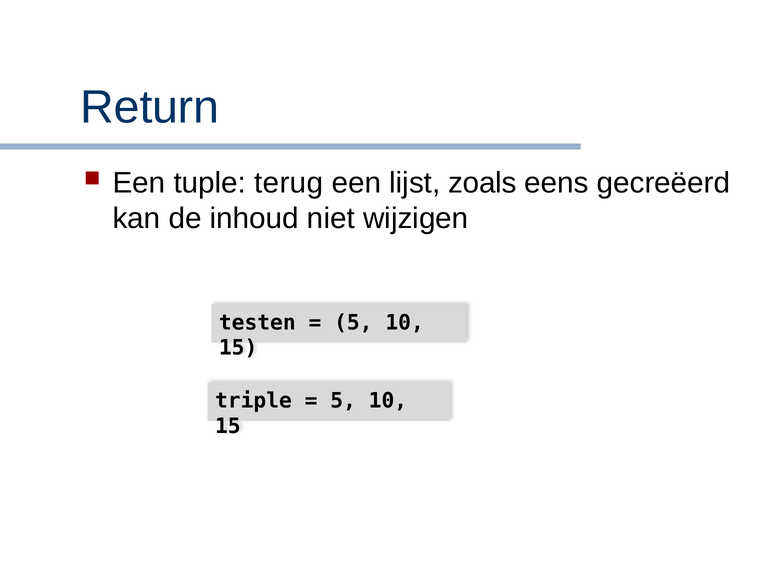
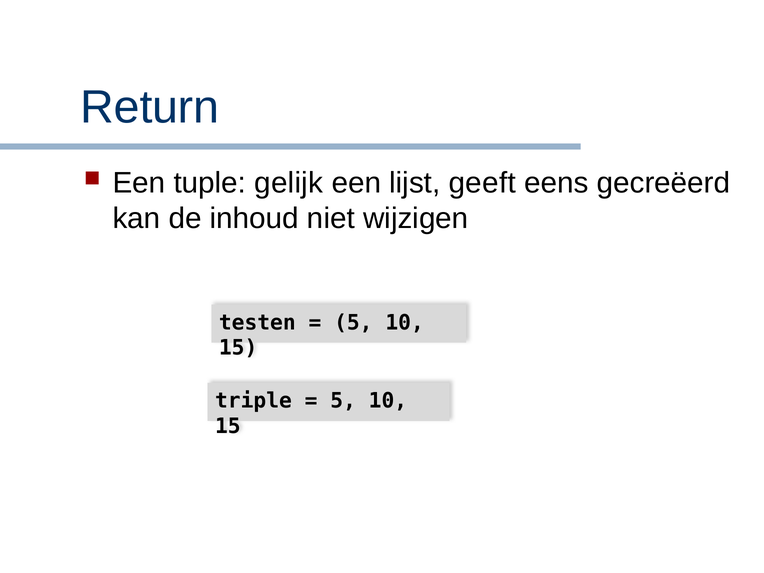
terug: terug -> gelijk
zoals: zoals -> geeft
